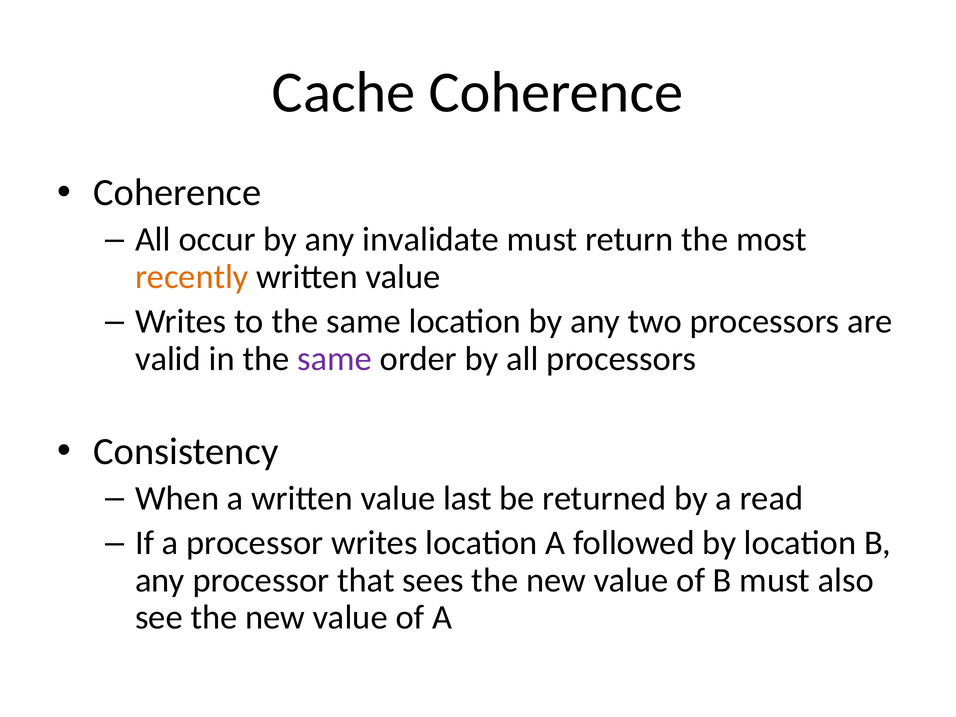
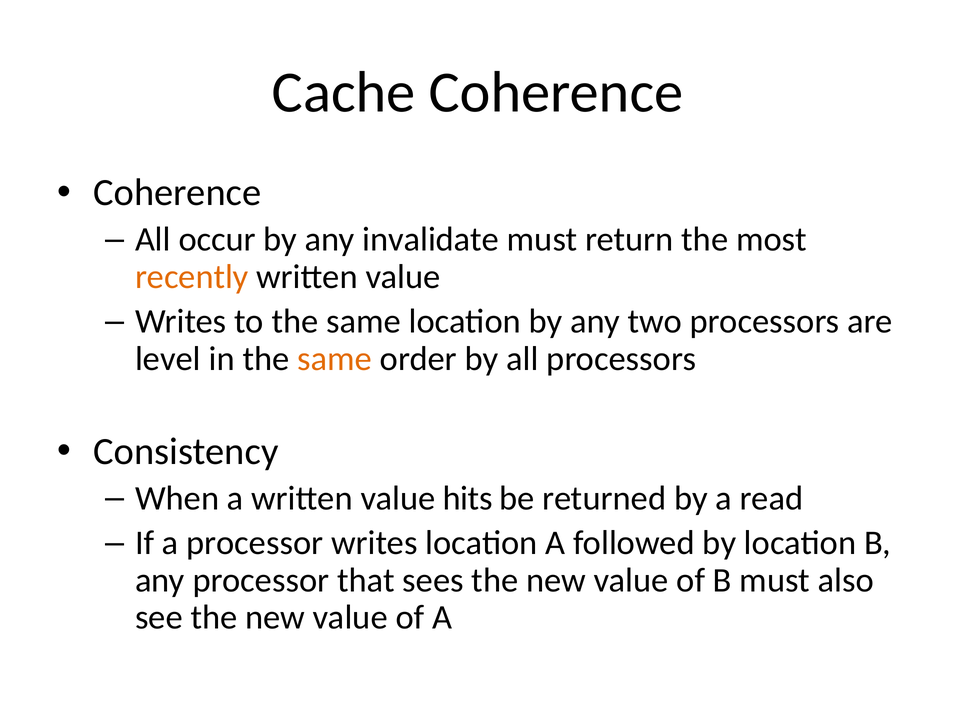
valid: valid -> level
same at (335, 359) colour: purple -> orange
last: last -> hits
